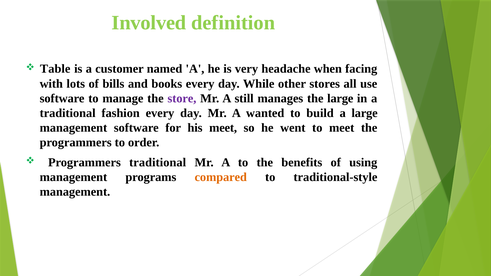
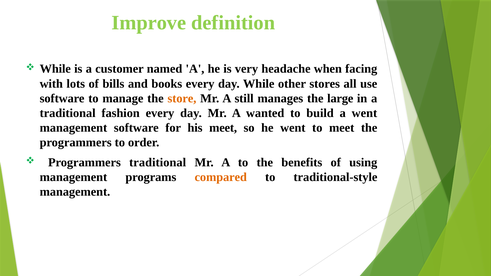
Involved: Involved -> Improve
Table at (55, 69): Table -> While
store colour: purple -> orange
a large: large -> went
